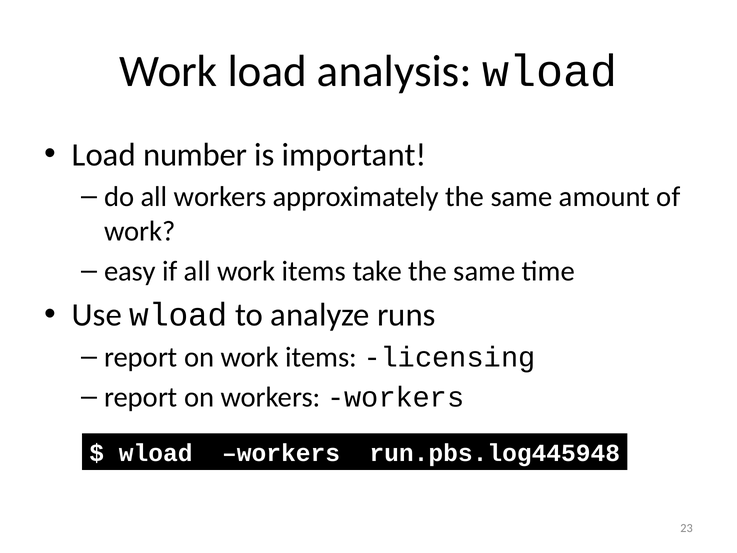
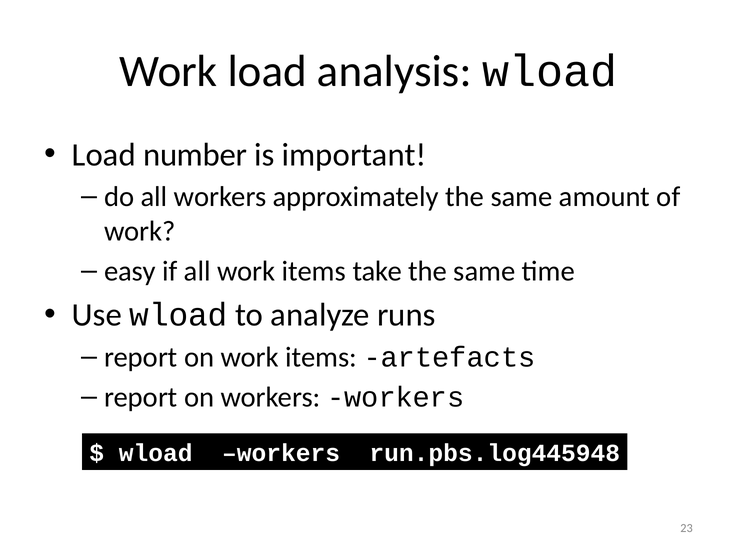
licensing: licensing -> artefacts
